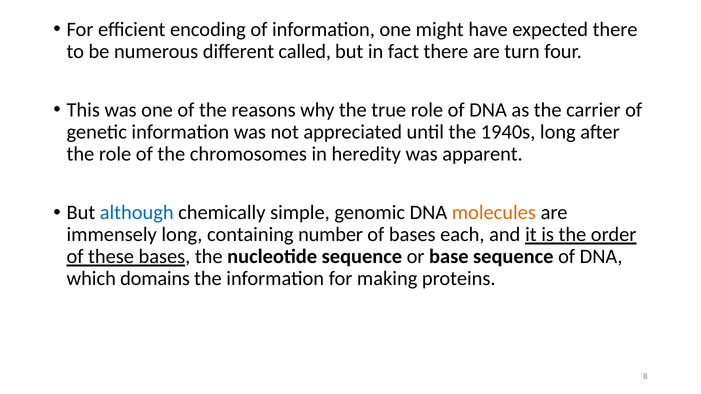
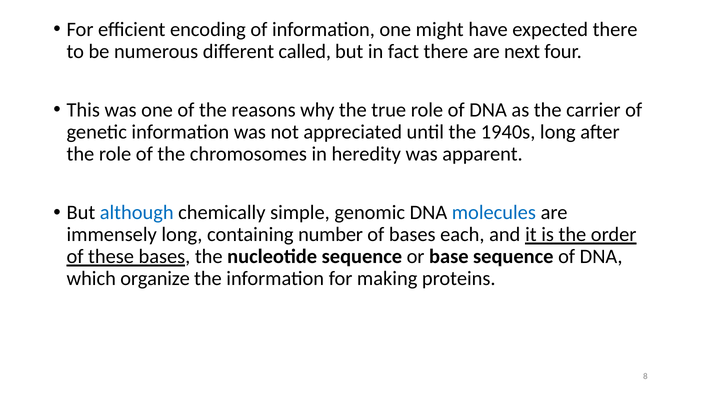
turn: turn -> next
molecules colour: orange -> blue
domains: domains -> organize
